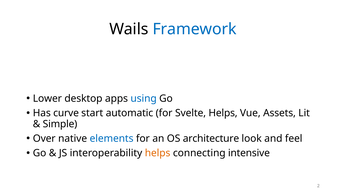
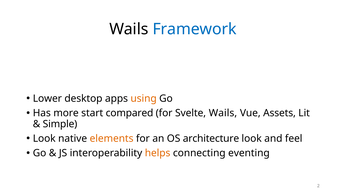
using colour: blue -> orange
curve: curve -> more
automatic: automatic -> compared
Svelte Helps: Helps -> Wails
Over at (44, 138): Over -> Look
elements colour: blue -> orange
intensive: intensive -> eventing
